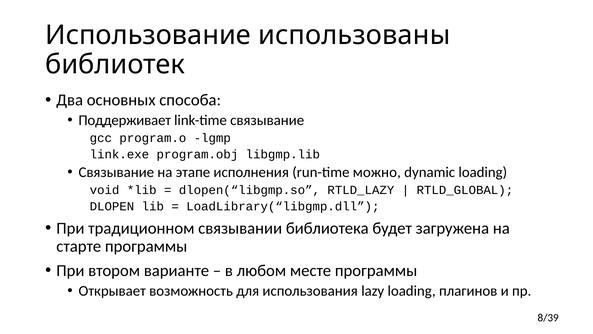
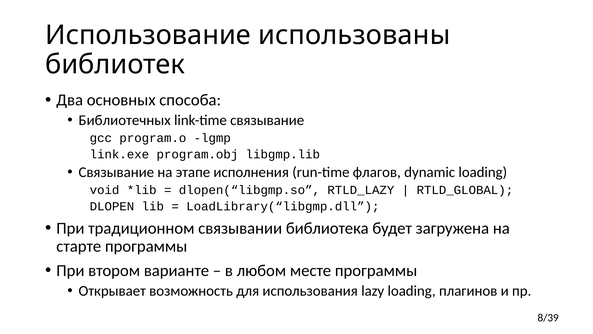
Поддерживает: Поддерживает -> Библиотечных
можно: можно -> флагов
